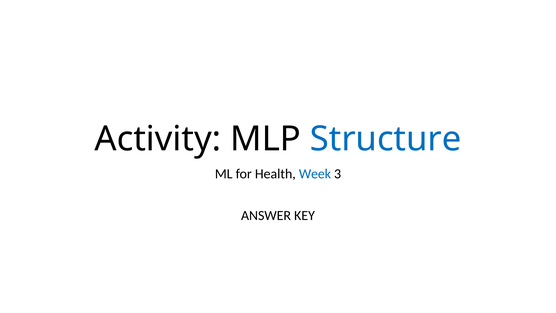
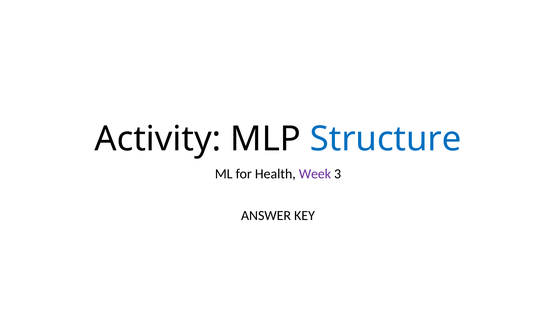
Week colour: blue -> purple
